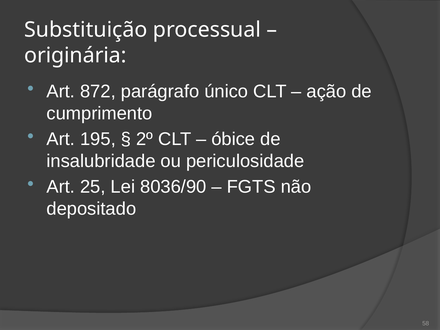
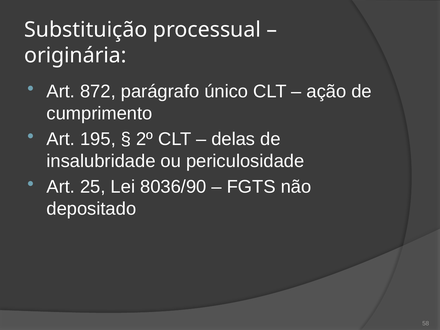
óbice: óbice -> delas
